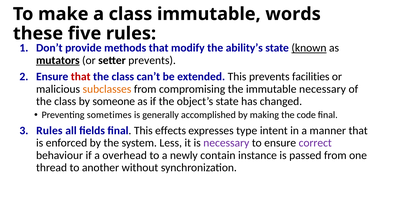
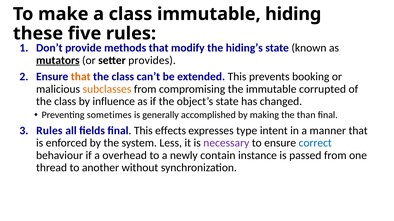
words: words -> hiding
ability’s: ability’s -> hiding’s
known underline: present -> none
setter prevents: prevents -> provides
that at (81, 77) colour: red -> orange
facilities: facilities -> booking
immutable necessary: necessary -> corrupted
someone: someone -> influence
code: code -> than
correct colour: purple -> blue
